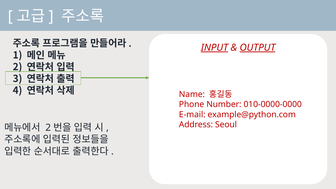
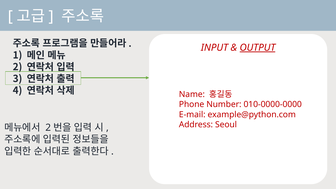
INPUT underline: present -> none
